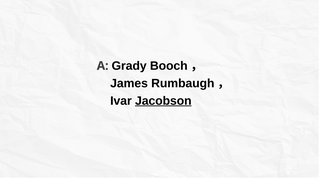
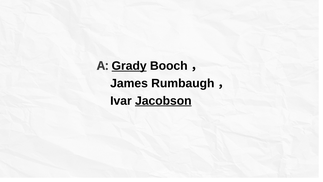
Grady underline: none -> present
